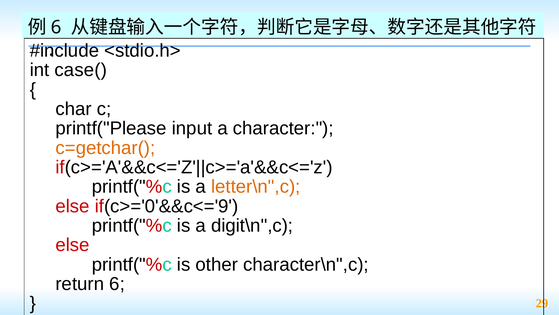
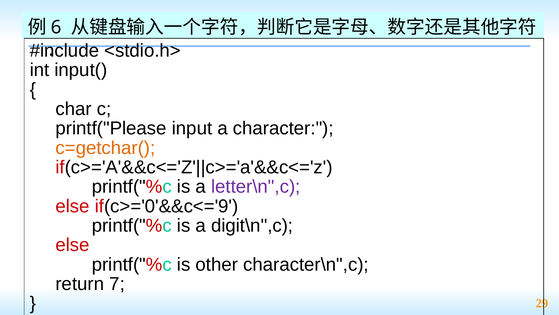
case(: case( -> input(
letter\n",c colour: orange -> purple
return 6: 6 -> 7
